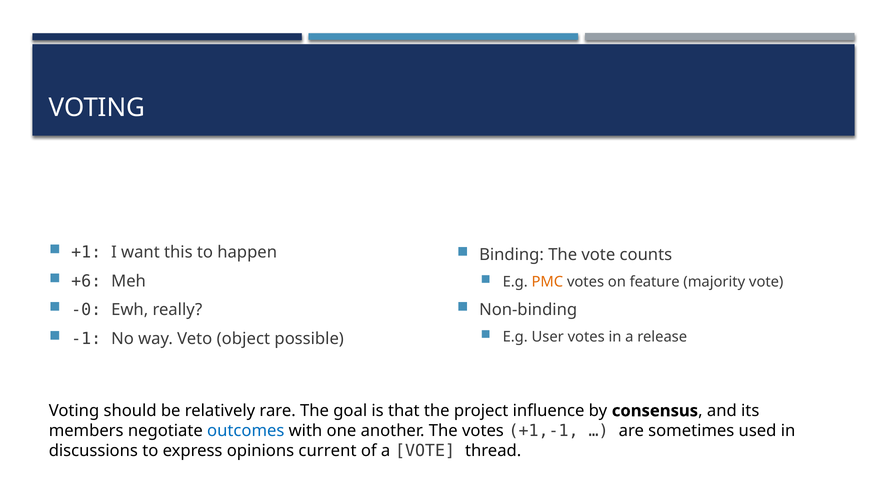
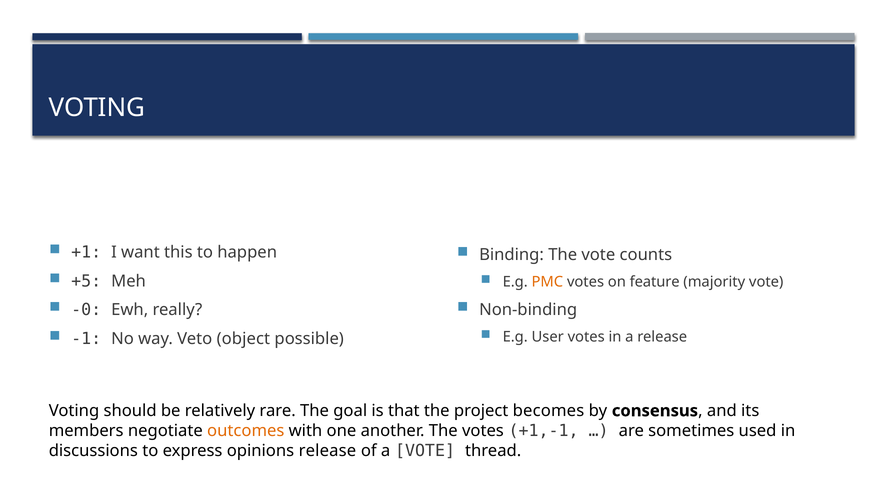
+6: +6 -> +5
influence: influence -> becomes
outcomes colour: blue -> orange
opinions current: current -> release
